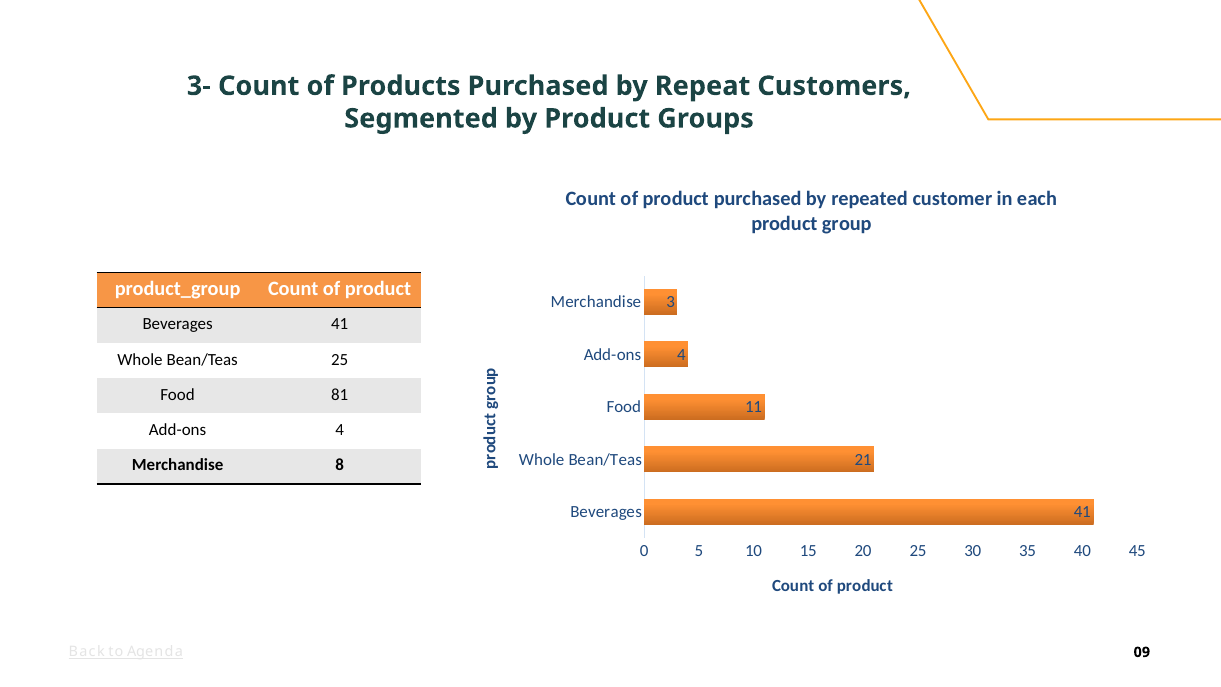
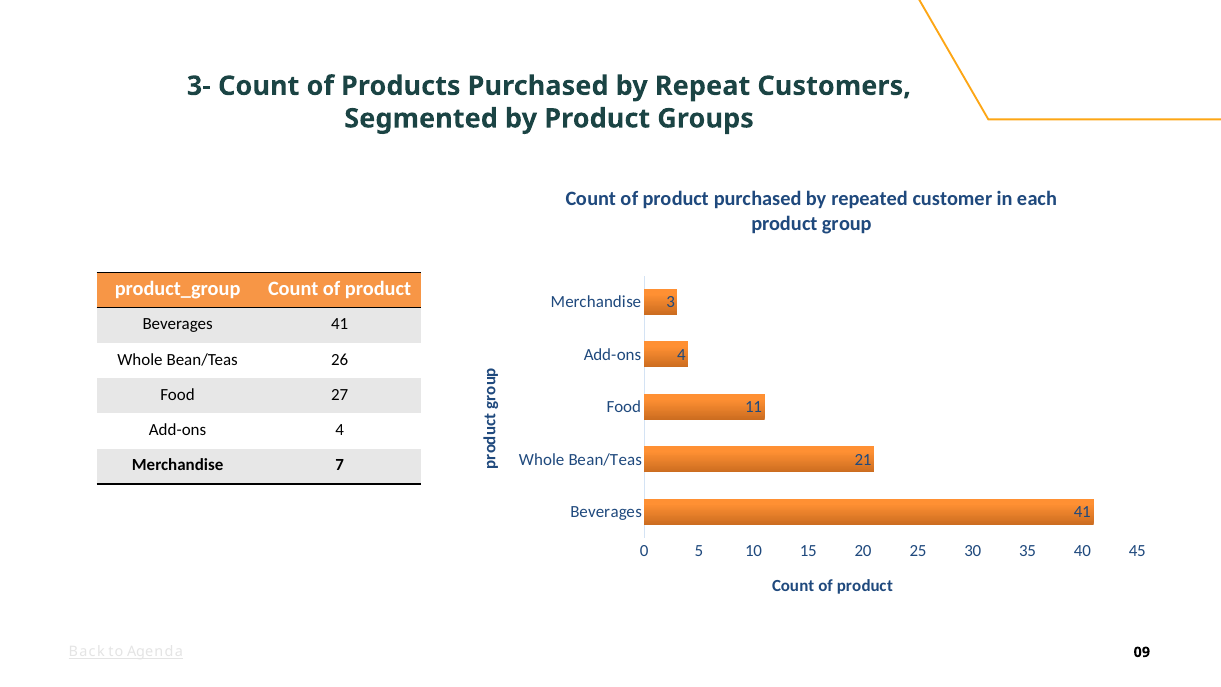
25 at (340, 359): 25 -> 26
81: 81 -> 27
8: 8 -> 7
